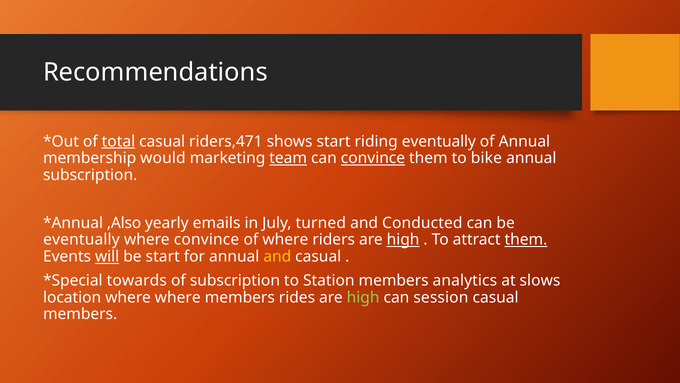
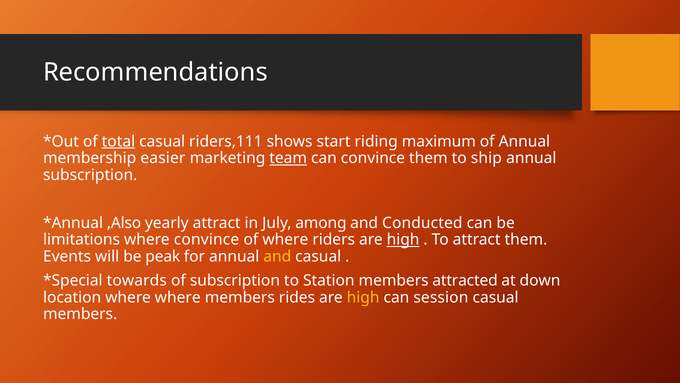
riders,471: riders,471 -> riders,111
riding eventually: eventually -> maximum
would: would -> easier
convince at (373, 158) underline: present -> none
bike: bike -> ship
yearly emails: emails -> attract
turned: turned -> among
eventually at (81, 239): eventually -> limitations
them at (526, 239) underline: present -> none
will underline: present -> none
be start: start -> peak
analytics: analytics -> attracted
slows: slows -> down
high at (363, 297) colour: light green -> yellow
